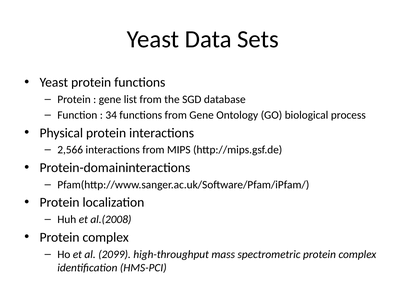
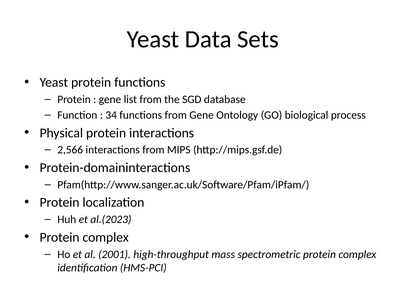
al.(2008: al.(2008 -> al.(2023
2099: 2099 -> 2001
